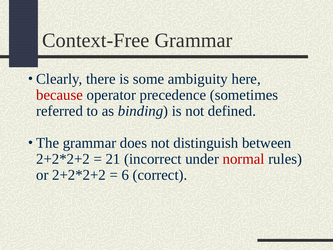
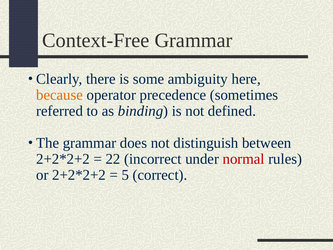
because colour: red -> orange
21: 21 -> 22
6: 6 -> 5
